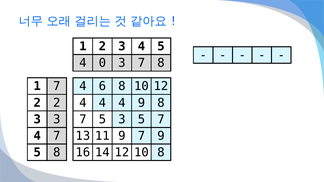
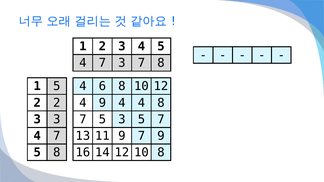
0 at (102, 63): 0 -> 7
1 7: 7 -> 5
4 at (102, 103): 4 -> 9
4 9: 9 -> 4
